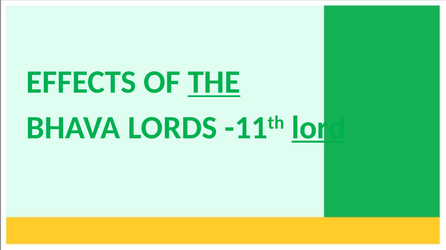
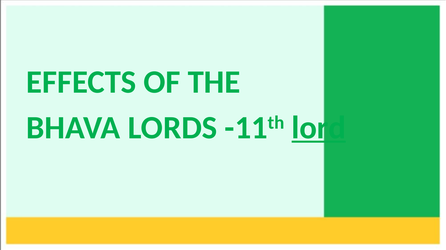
THE underline: present -> none
